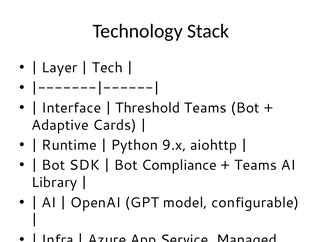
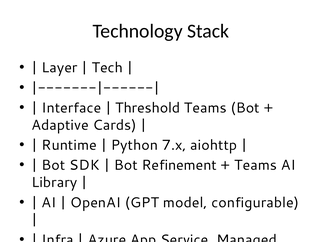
9.x: 9.x -> 7.x
Compliance: Compliance -> Refinement
